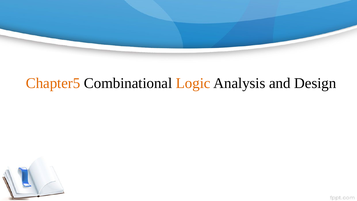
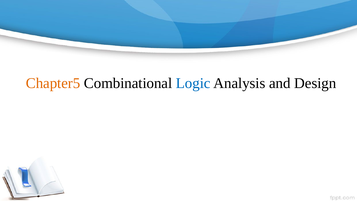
Logic colour: orange -> blue
